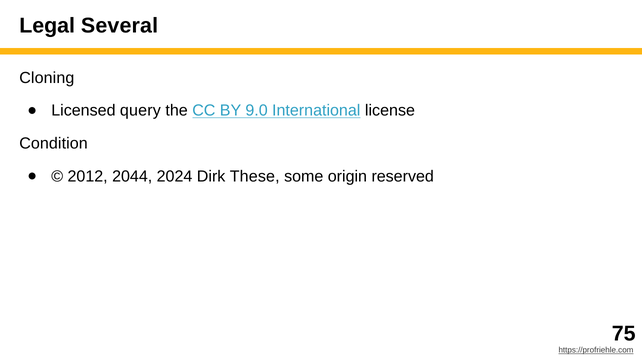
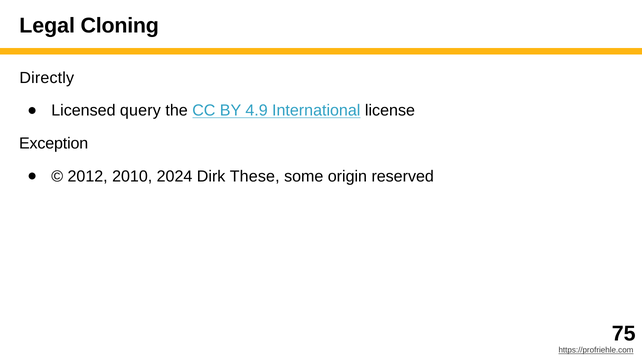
Several: Several -> Cloning
Cloning: Cloning -> Directly
9.0: 9.0 -> 4.9
Condition: Condition -> Exception
2044: 2044 -> 2010
